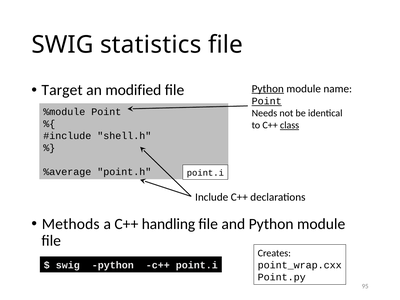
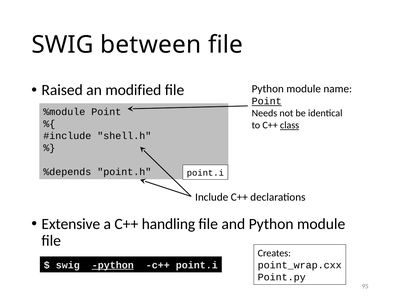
statistics: statistics -> between
Target: Target -> Raised
Python at (268, 89) underline: present -> none
%average: %average -> %depends
Methods: Methods -> Extensive
python at (113, 265) underline: none -> present
